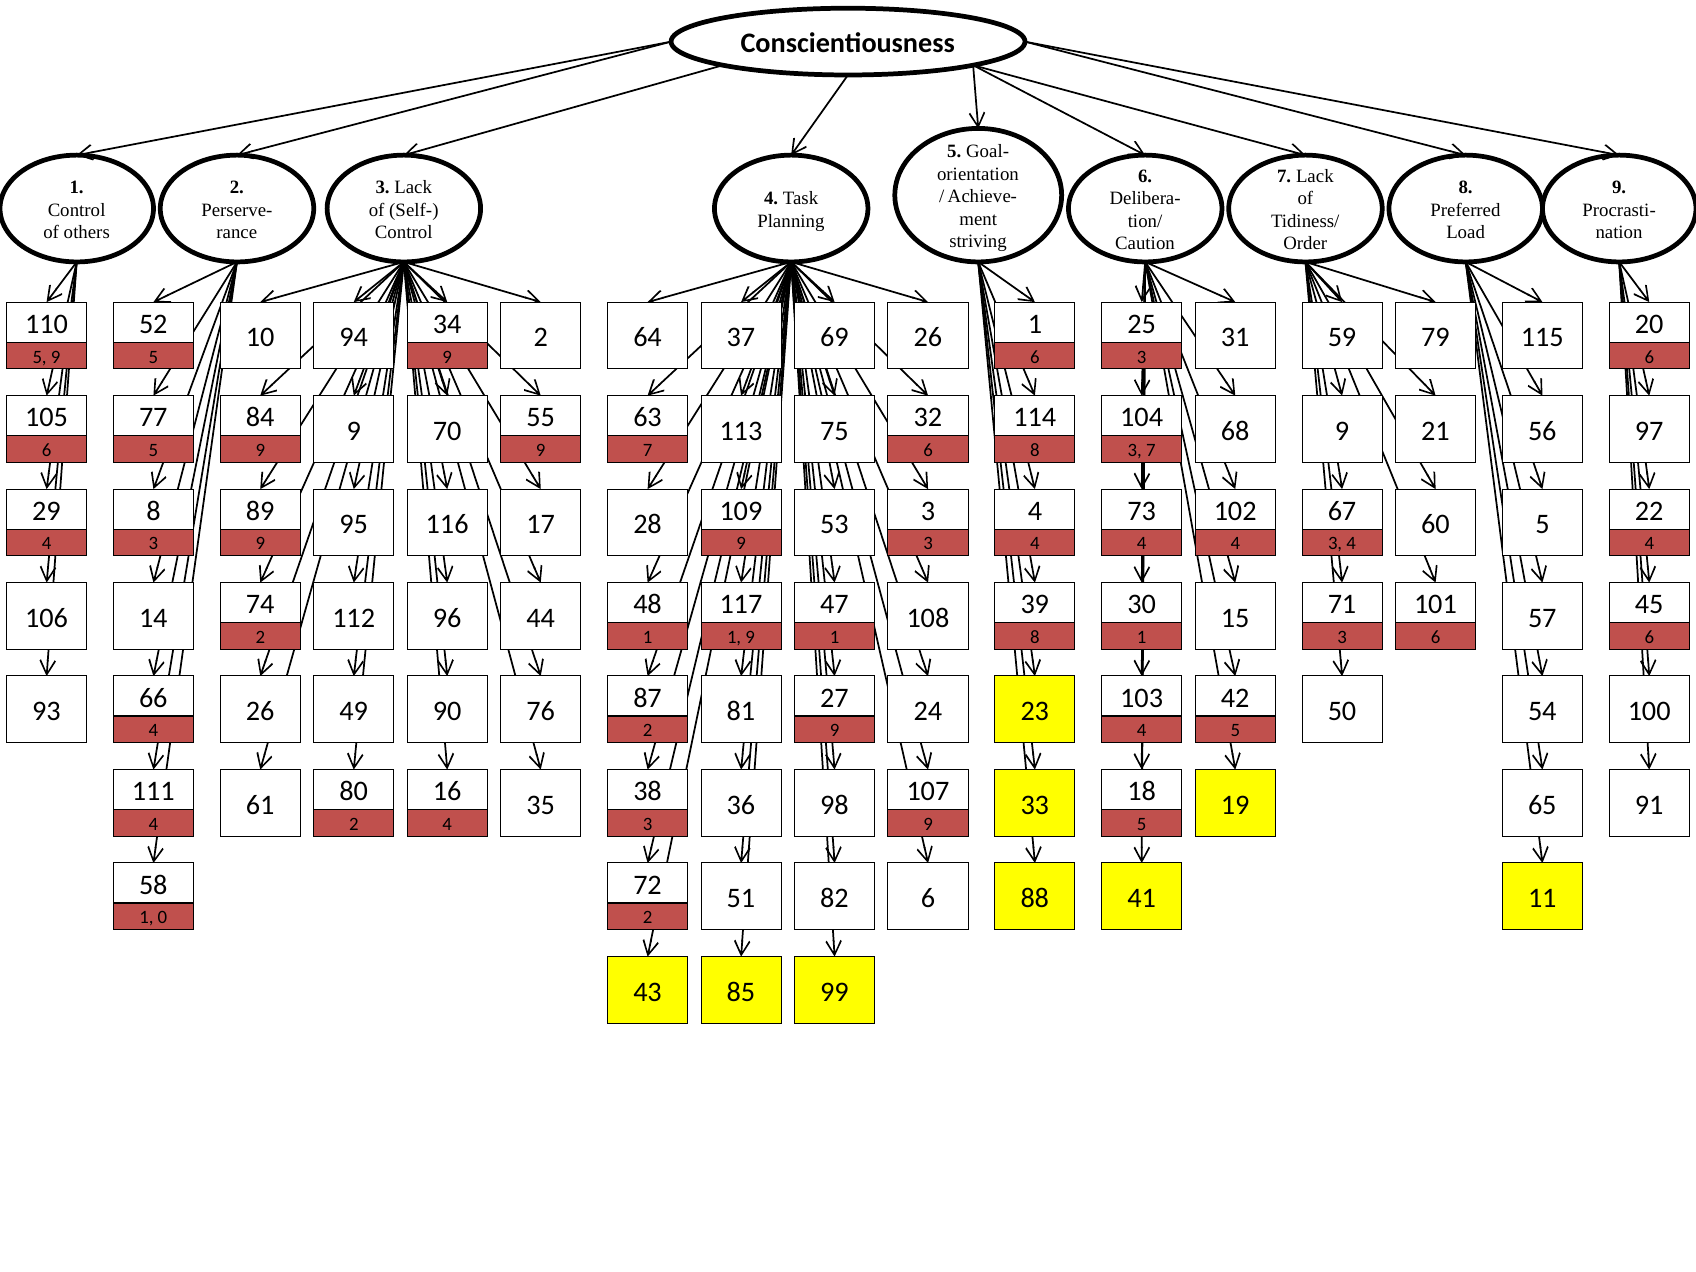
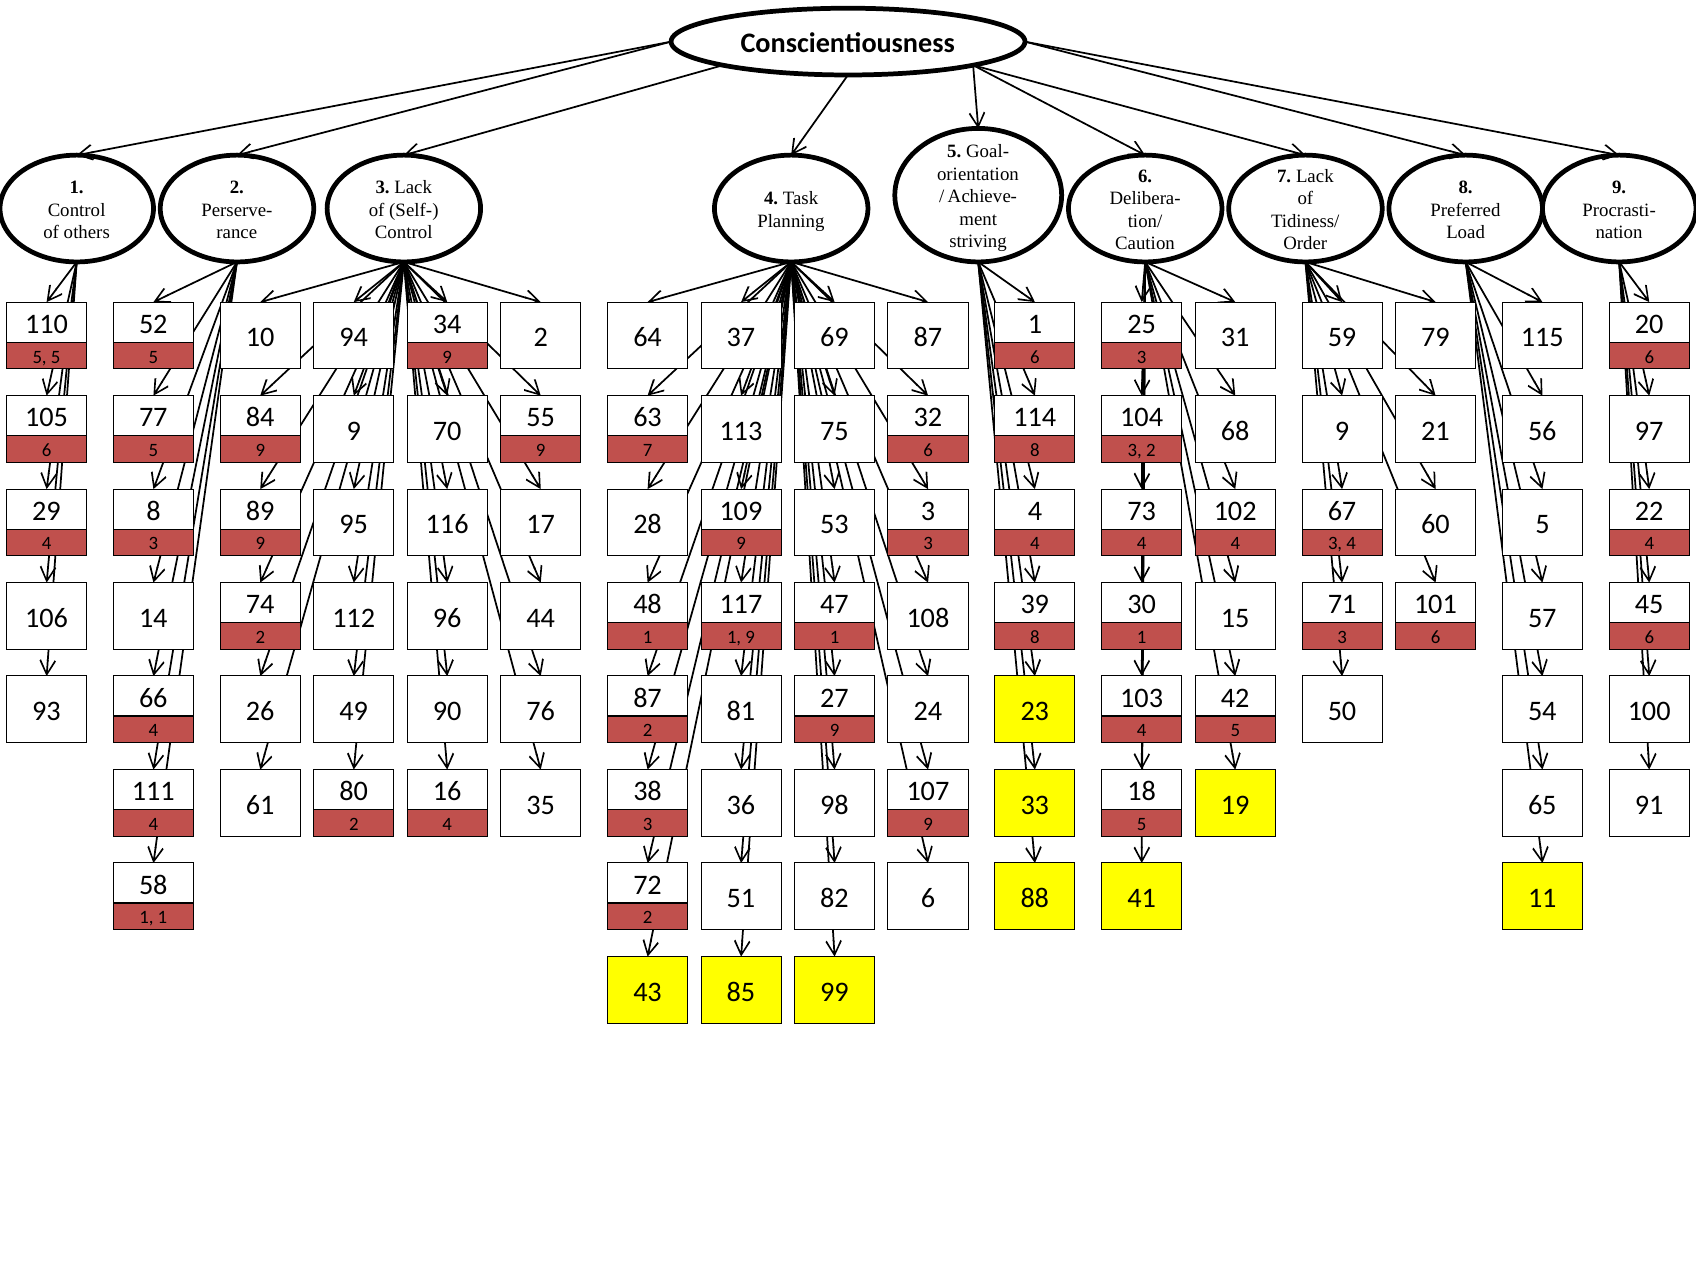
64 26: 26 -> 87
5 9: 9 -> 5
7 at (1151, 450): 7 -> 2
1 0: 0 -> 1
